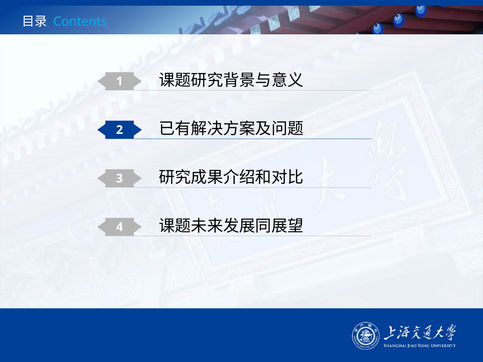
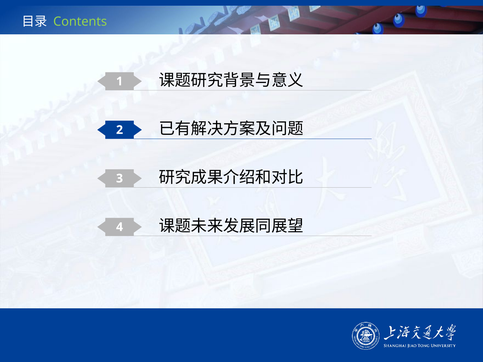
Contents colour: light blue -> light green
